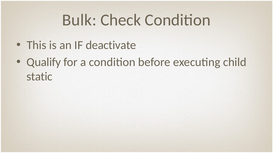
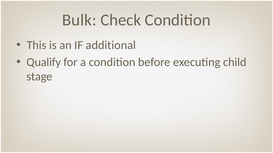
deactivate: deactivate -> additional
static: static -> stage
